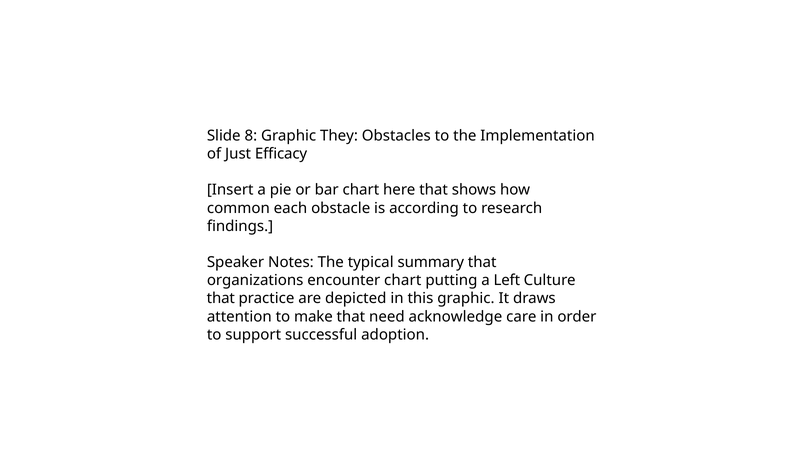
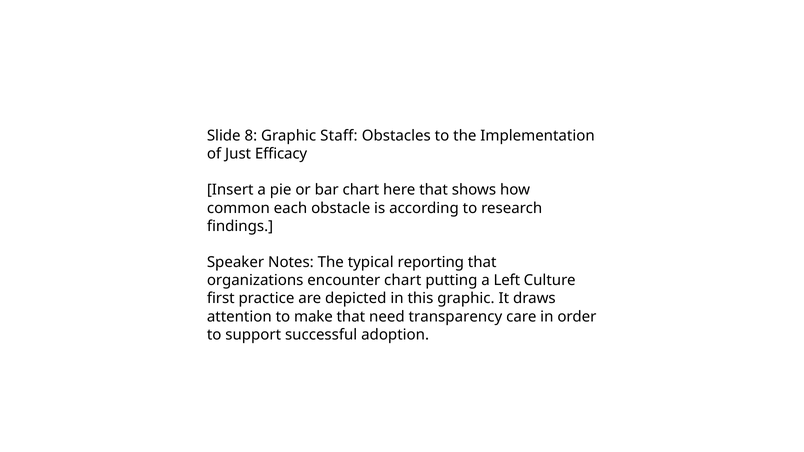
They: They -> Staff
summary: summary -> reporting
that at (221, 299): that -> first
acknowledge: acknowledge -> transparency
